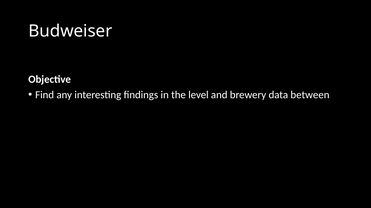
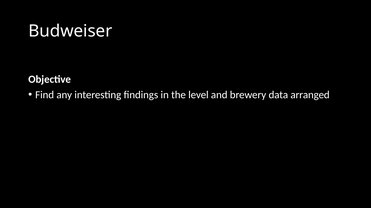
between: between -> arranged
